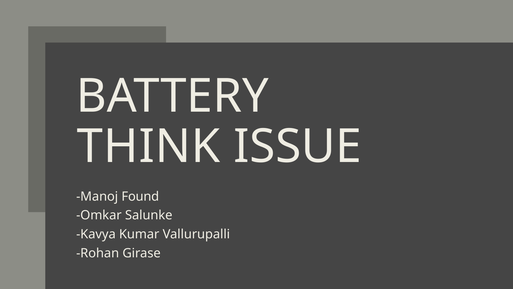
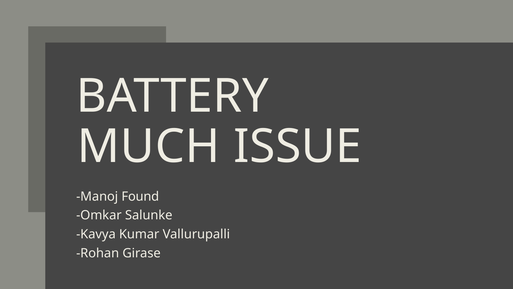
THINK: THINK -> MUCH
